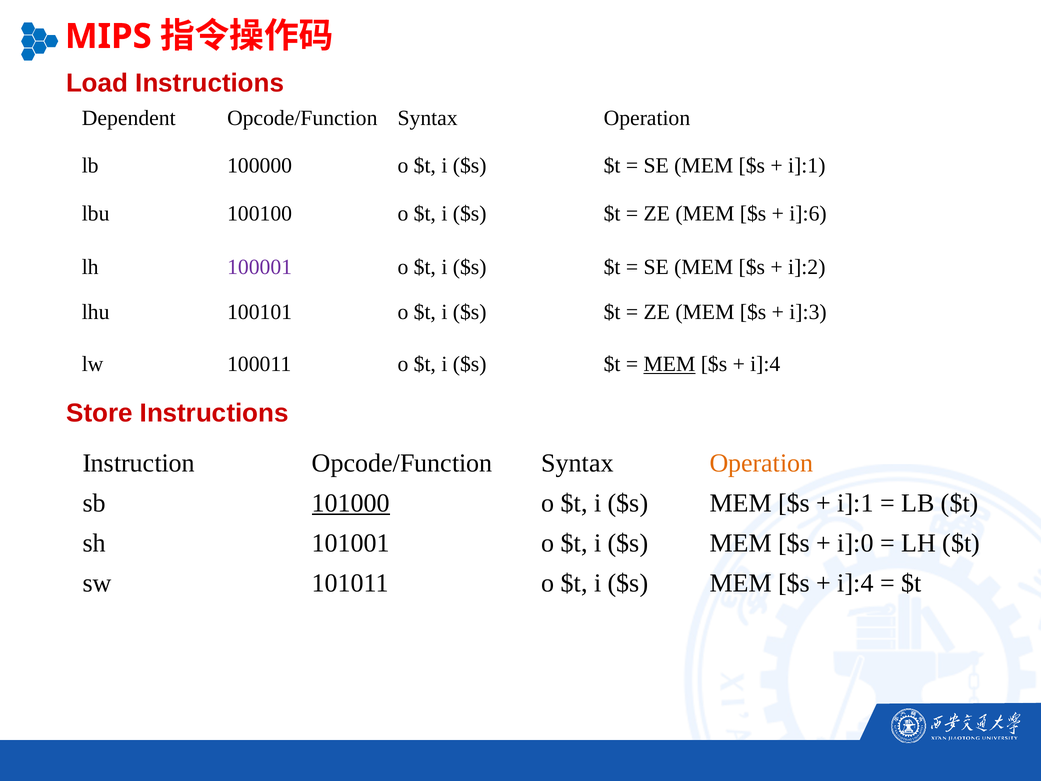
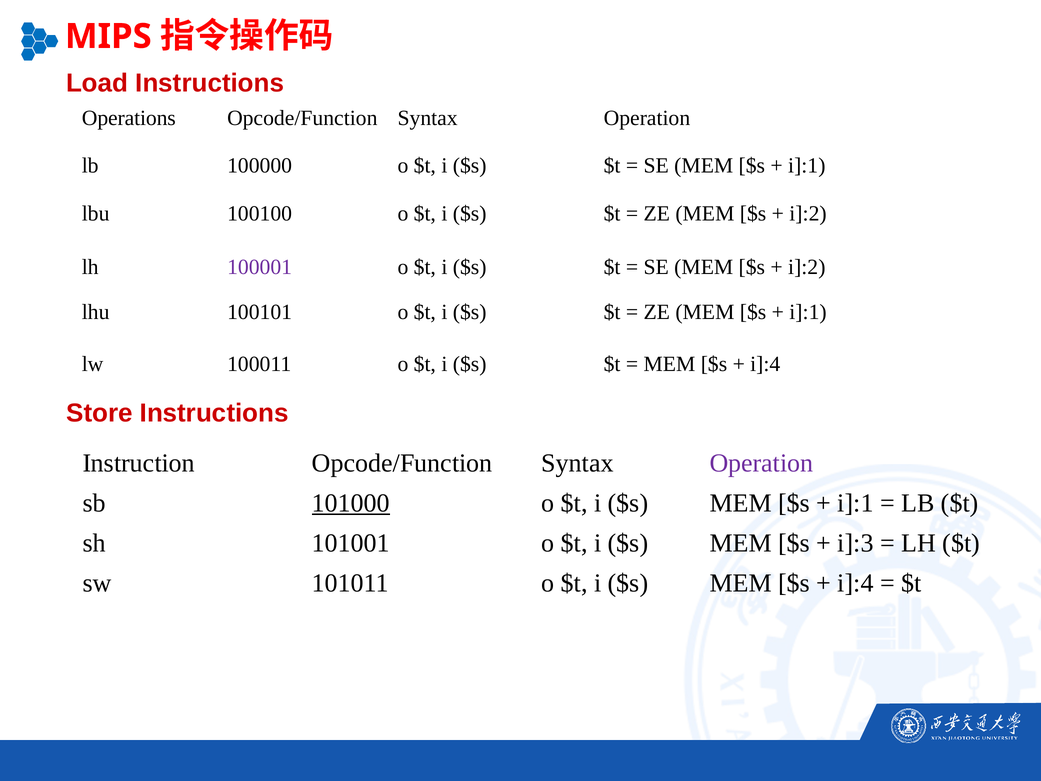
Dependent: Dependent -> Operations
i]:6 at (808, 214): i]:6 -> i]:2
i]:3 at (808, 312): i]:3 -> i]:1
MEM at (669, 364) underline: present -> none
Operation at (761, 463) colour: orange -> purple
i]:0: i]:0 -> i]:3
